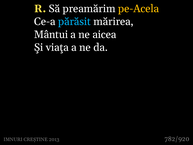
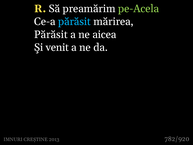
pe-Acela colour: yellow -> light green
Mântui at (51, 34): Mântui -> Părăsit
viaţa: viaţa -> venit
